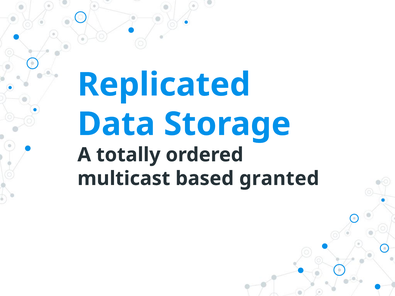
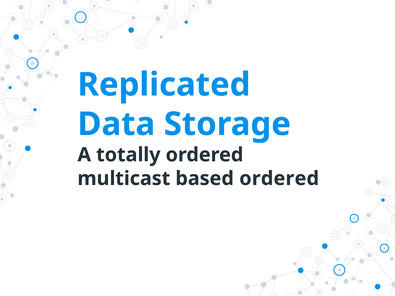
based granted: granted -> ordered
